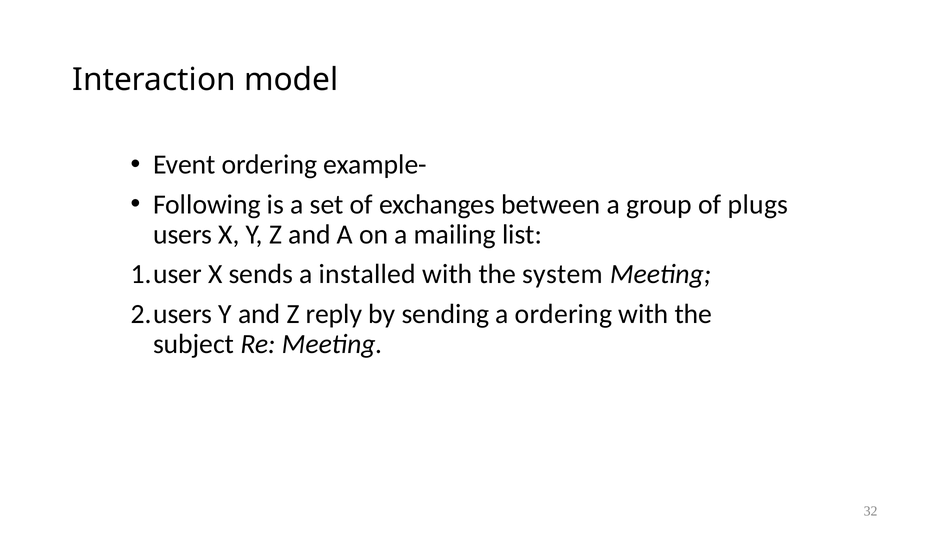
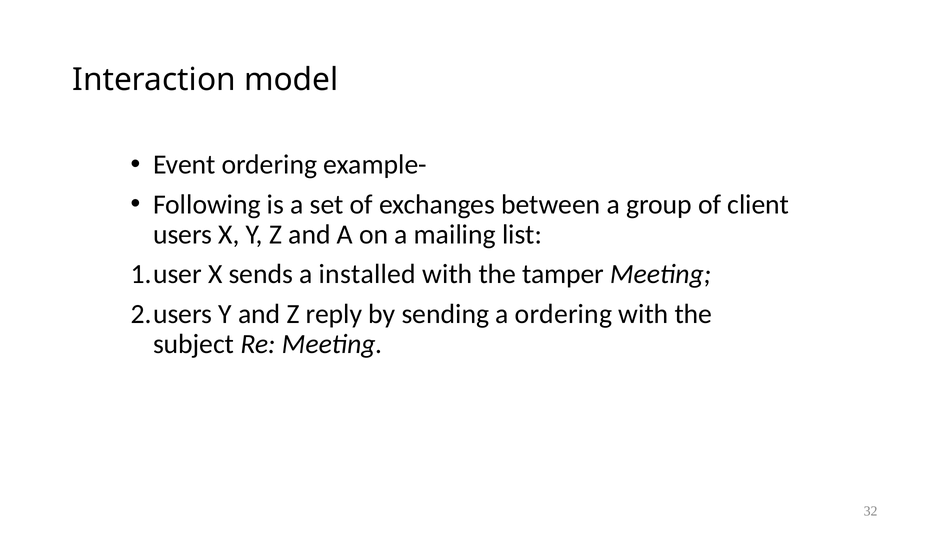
plugs: plugs -> client
system: system -> tamper
